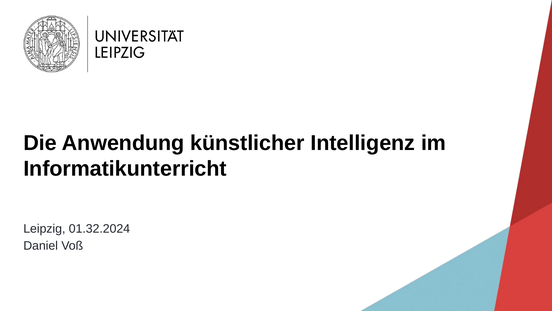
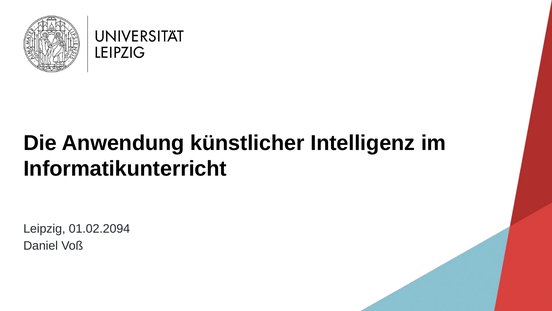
01.32.2024: 01.32.2024 -> 01.02.2094
